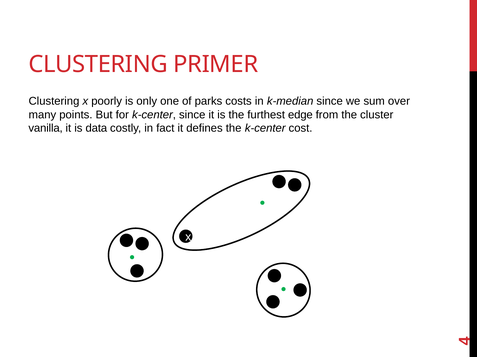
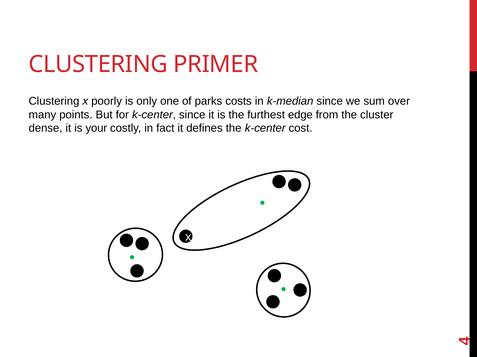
vanilla: vanilla -> dense
data: data -> your
